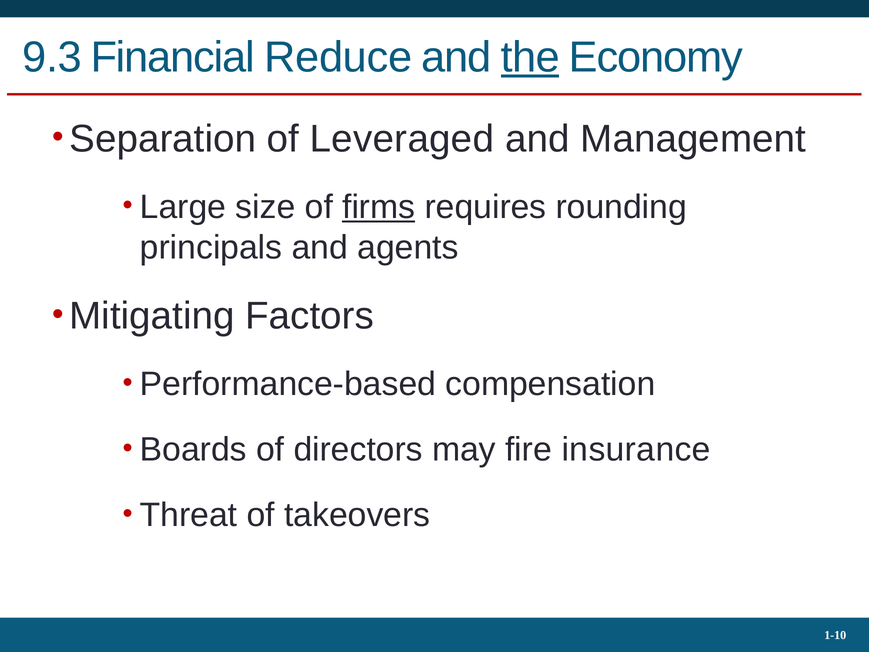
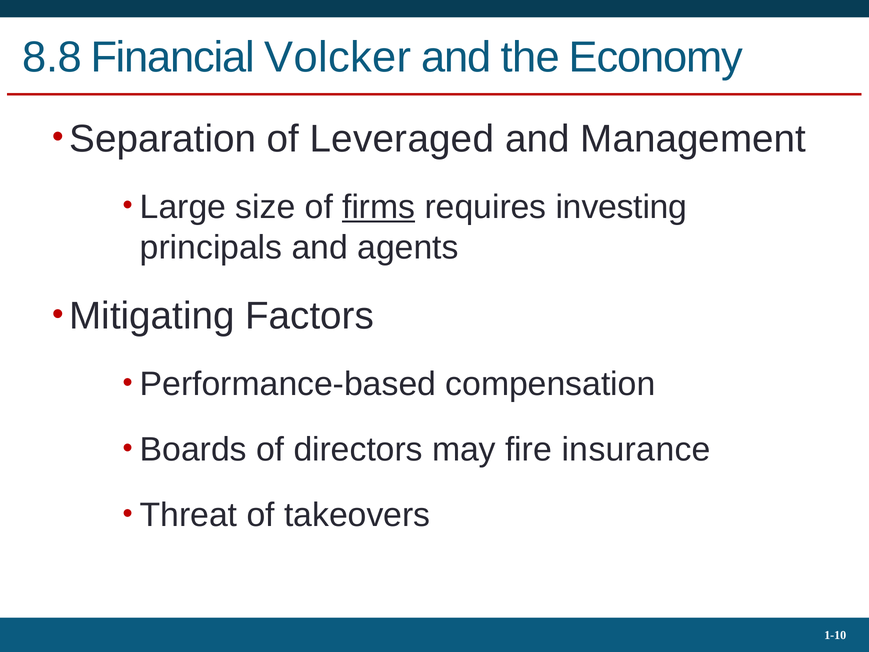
9.3: 9.3 -> 8.8
Reduce: Reduce -> Volcker
the underline: present -> none
rounding: rounding -> investing
